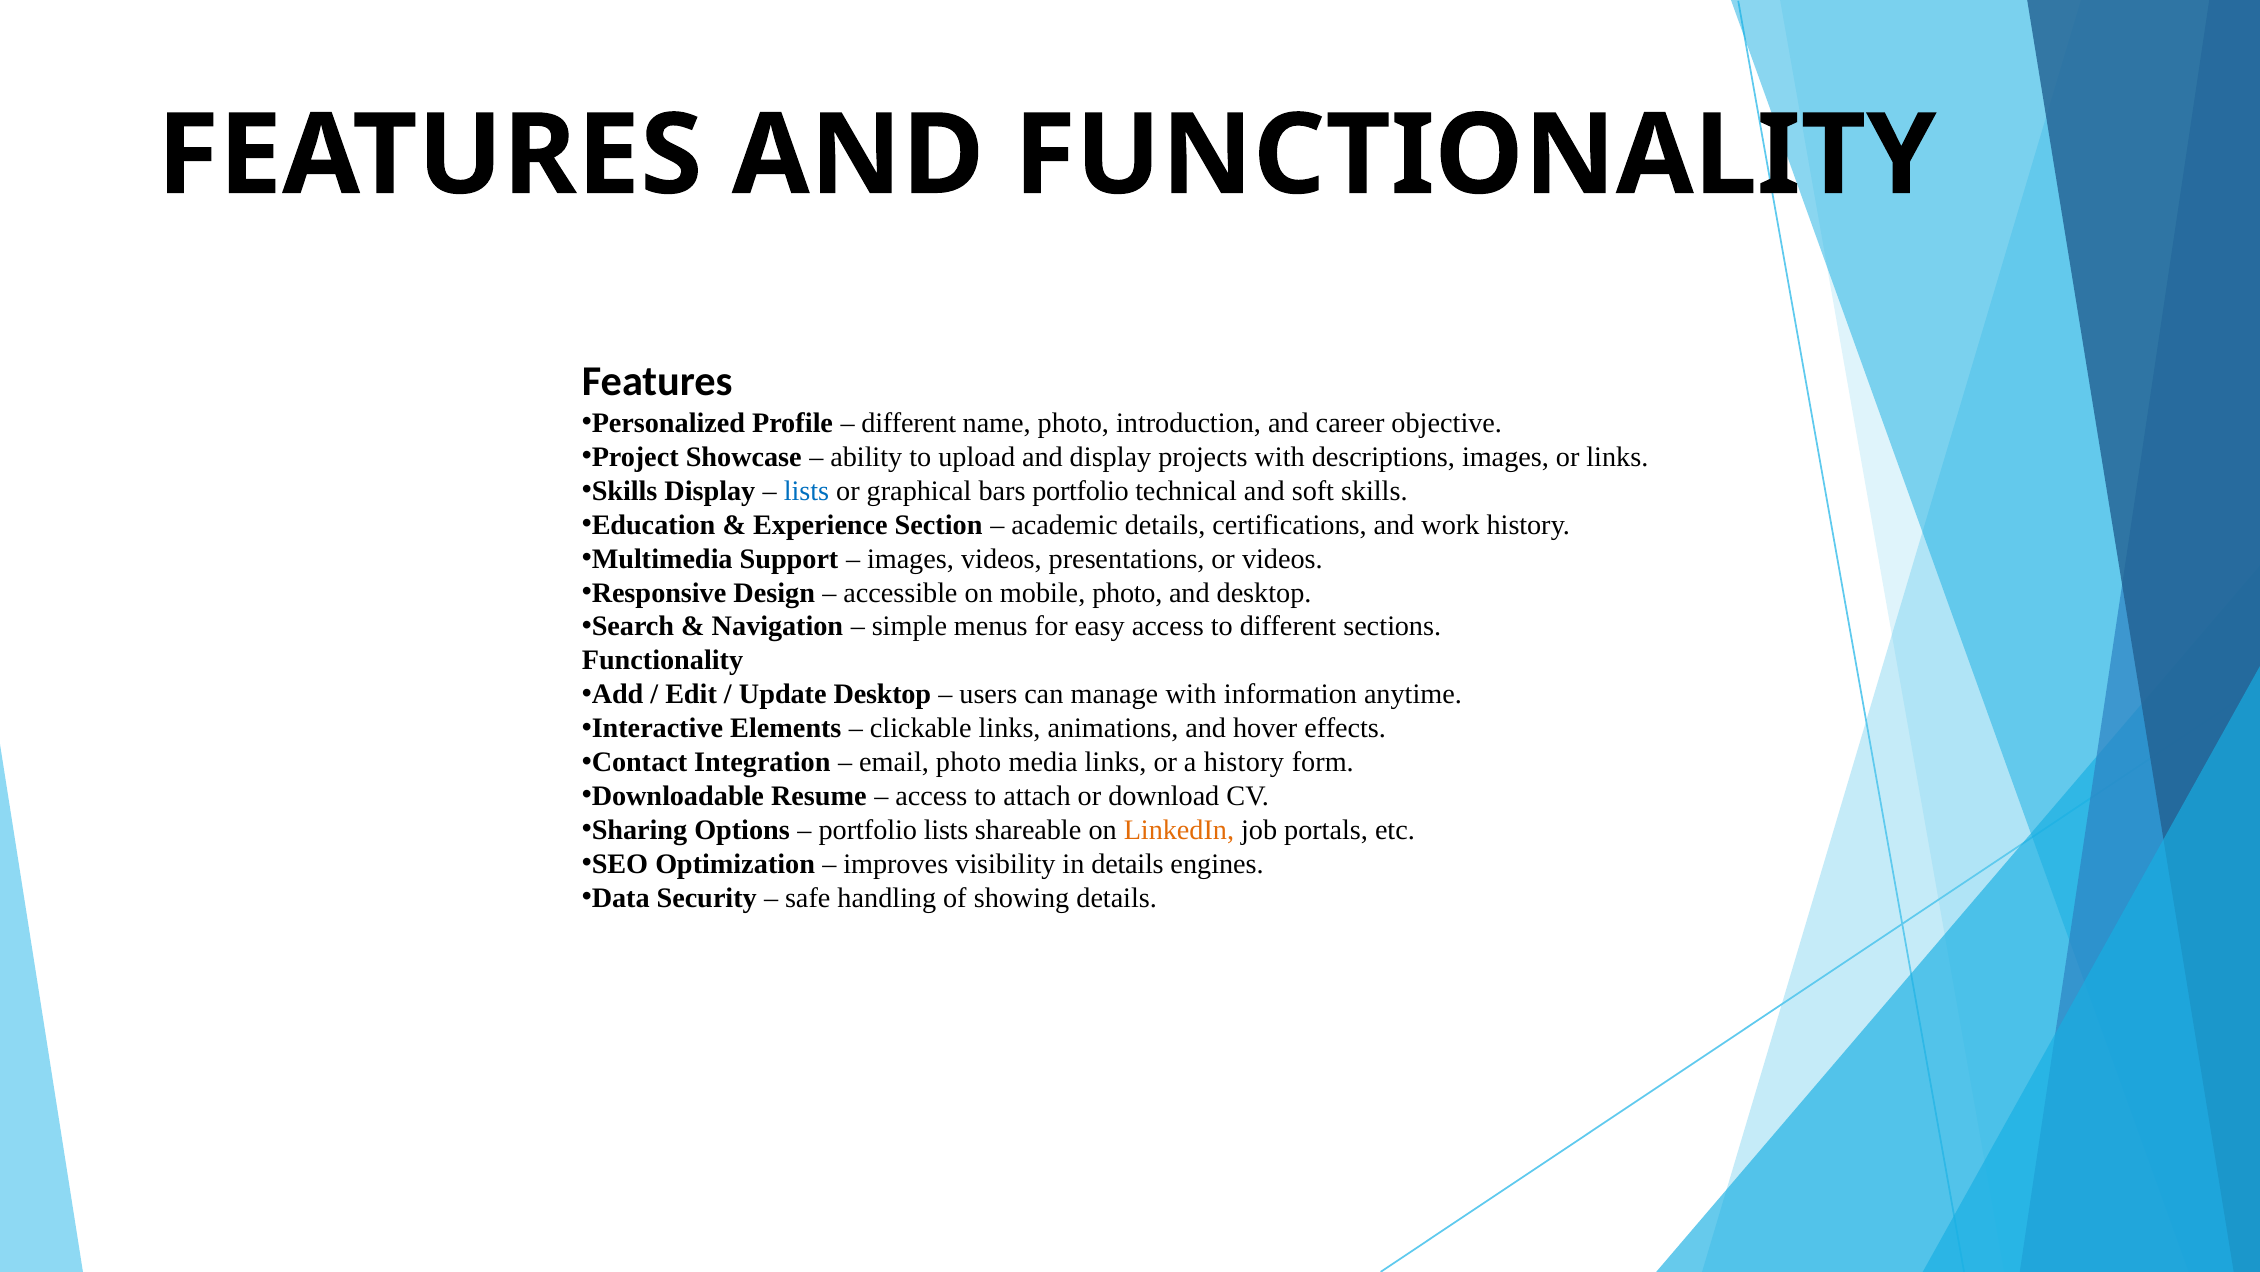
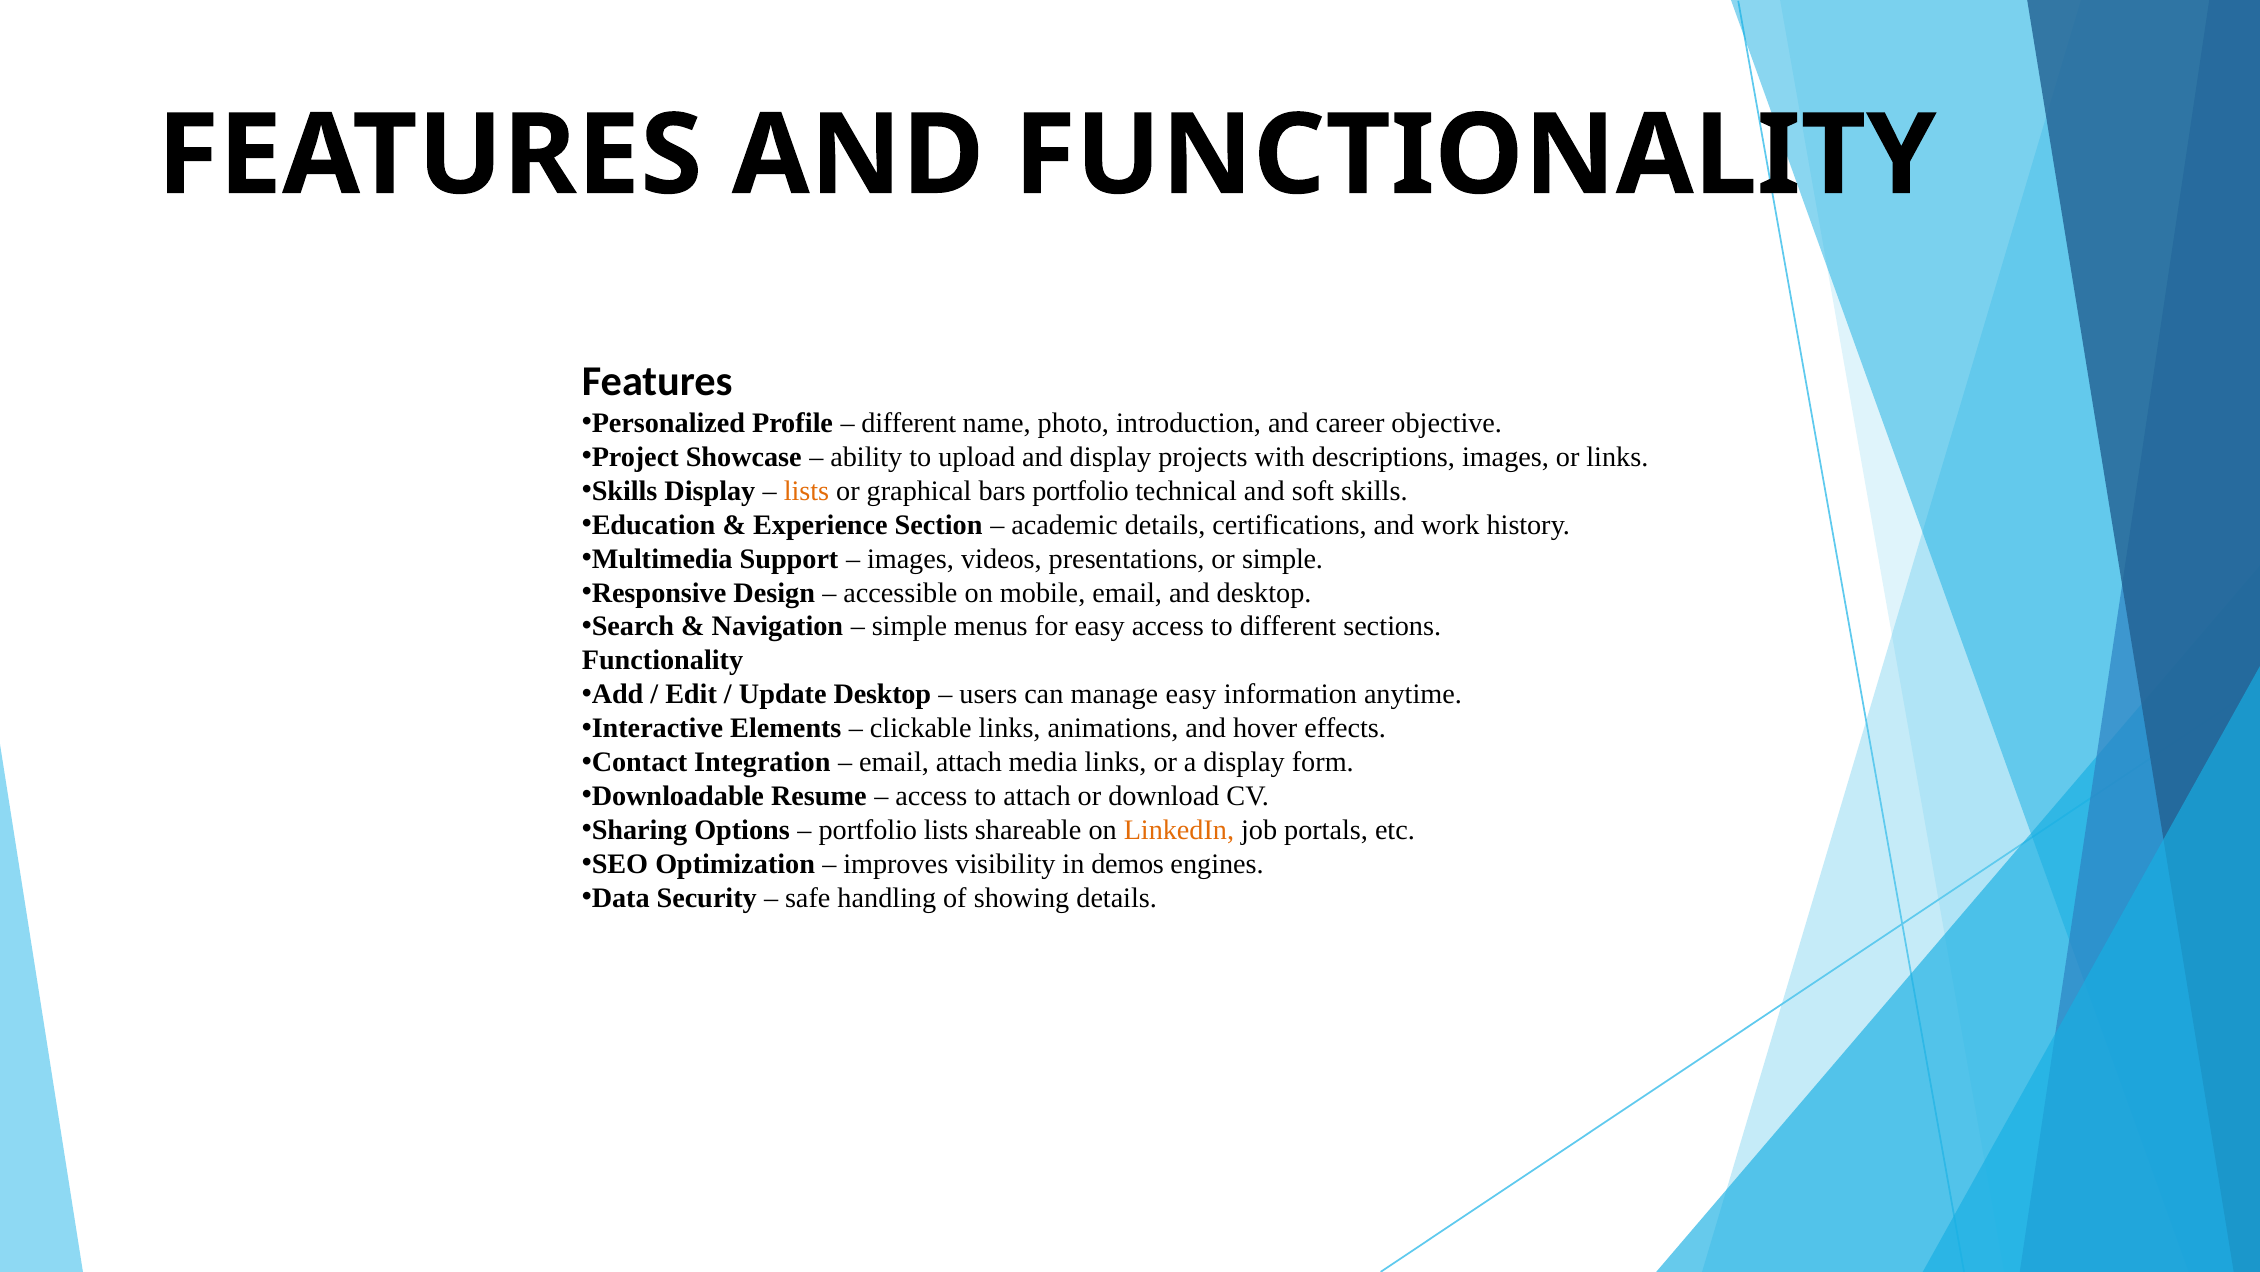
lists at (806, 491) colour: blue -> orange
or videos: videos -> simple
mobile photo: photo -> email
manage with: with -> easy
email photo: photo -> attach
a history: history -> display
in details: details -> demos
